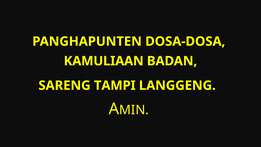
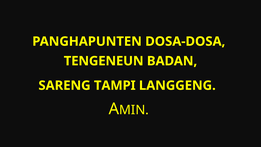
KAMULIAAN: KAMULIAAN -> TENGENEUN
